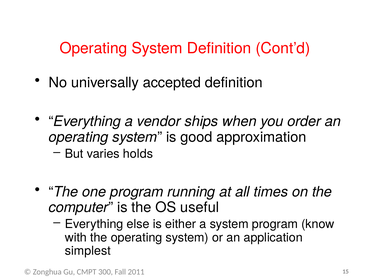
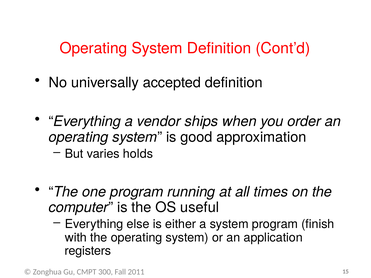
know: know -> finish
simplest: simplest -> registers
